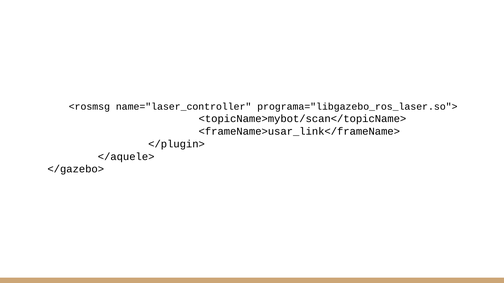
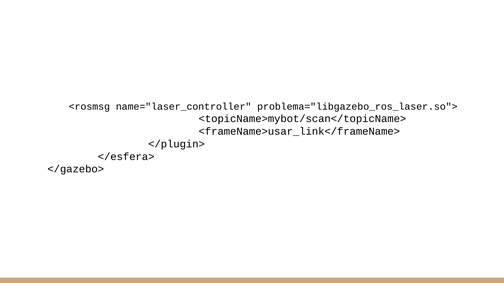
programa="libgazebo_ros_laser.so">: programa="libgazebo_ros_laser.so"> -> problema="libgazebo_ros_laser.so">
</aquele>: </aquele> -> </esfera>
